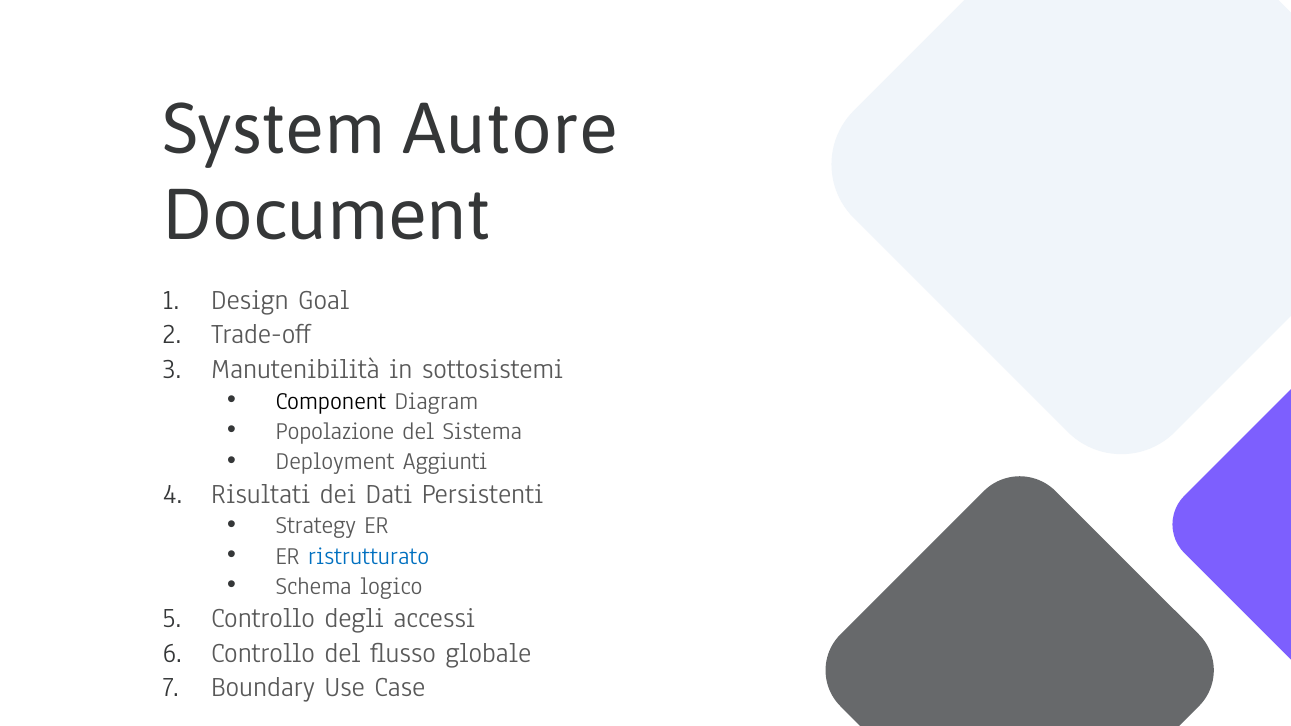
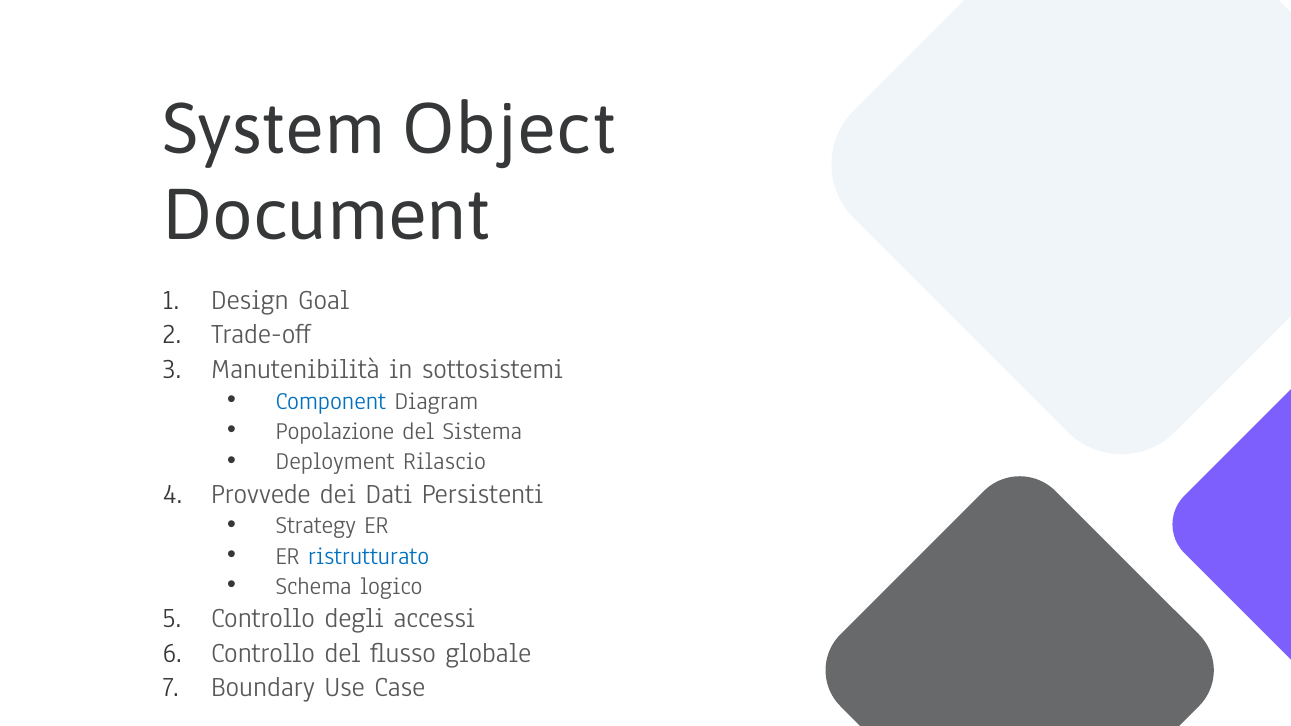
Autore: Autore -> Object
Component colour: black -> blue
Aggiunti: Aggiunti -> Rilascio
Risultati: Risultati -> Provvede
